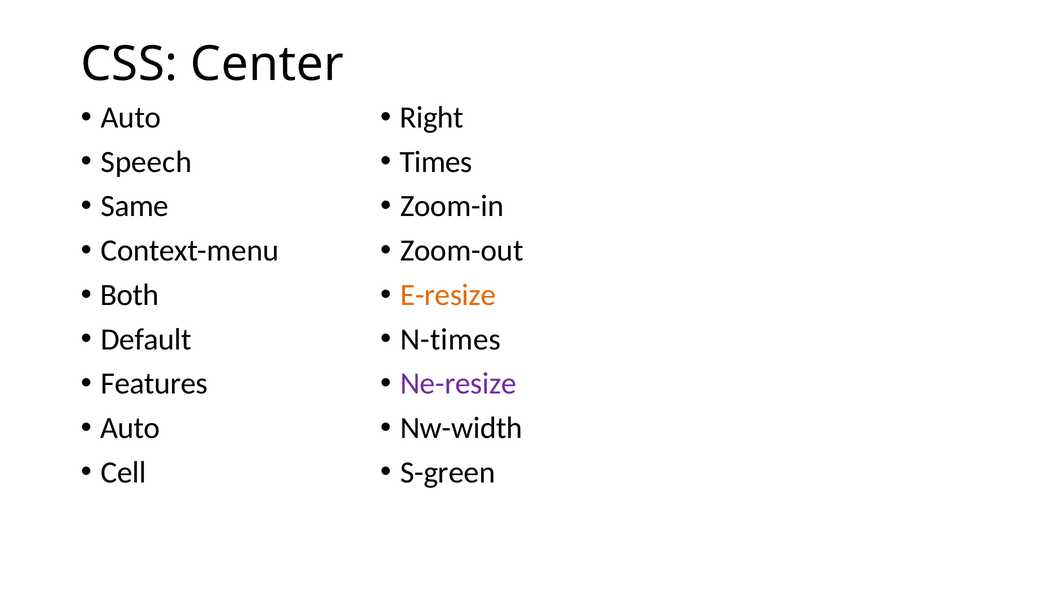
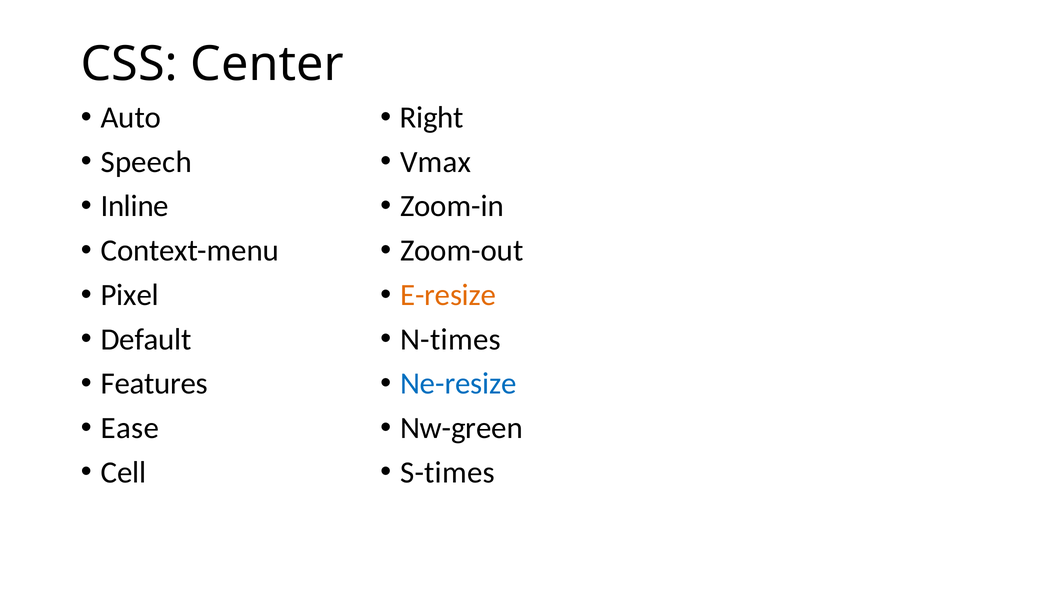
Times: Times -> Vmax
Same: Same -> Inline
Both: Both -> Pixel
Ne-resize colour: purple -> blue
Auto at (130, 428): Auto -> Ease
Nw-width: Nw-width -> Nw-green
S-green: S-green -> S-times
